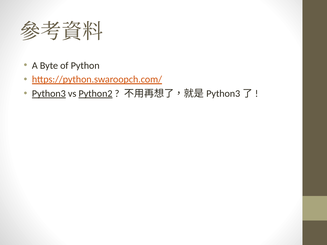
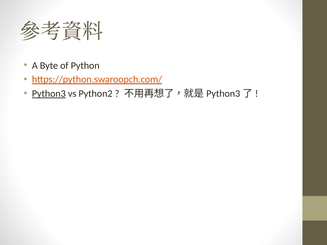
Python2 underline: present -> none
